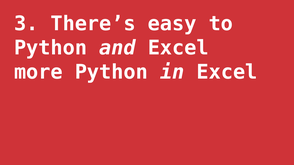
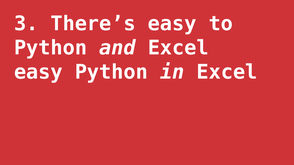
more at (38, 72): more -> easy
